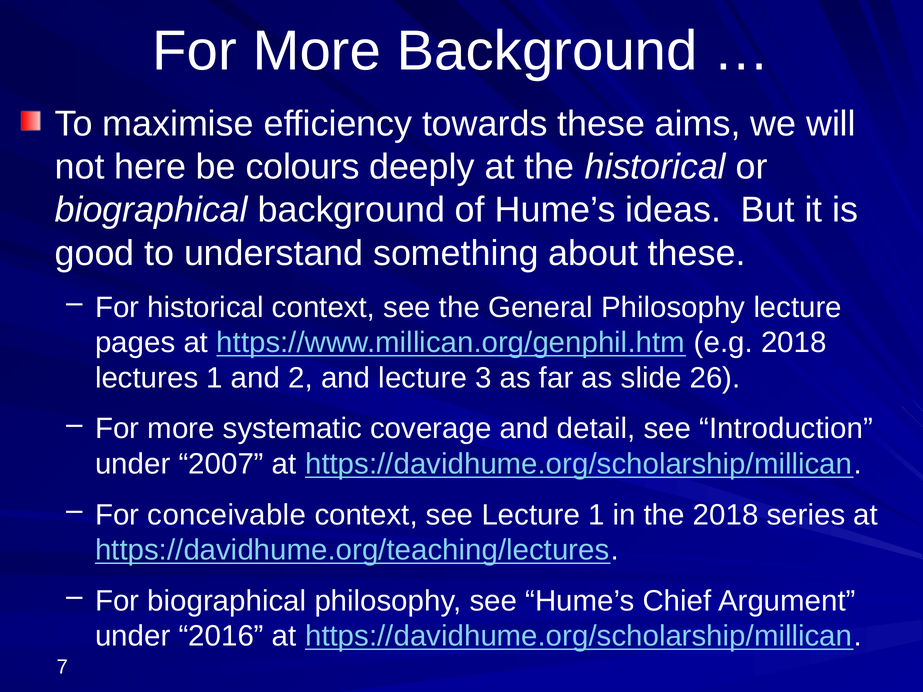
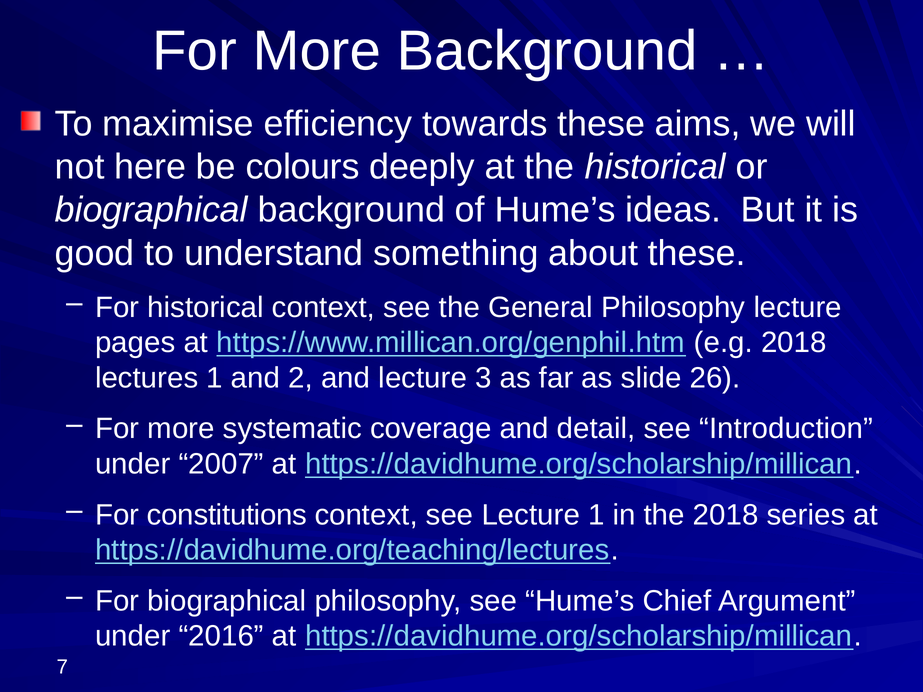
conceivable: conceivable -> constitutions
